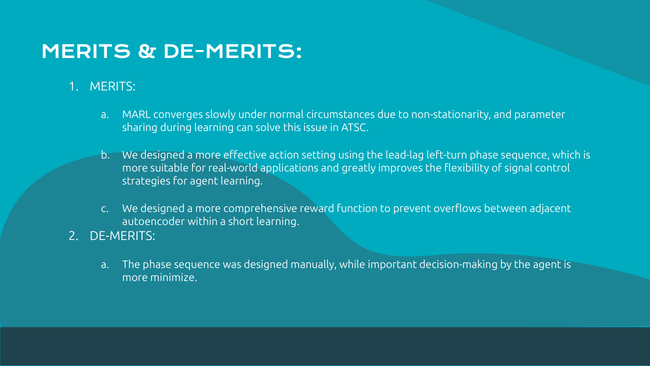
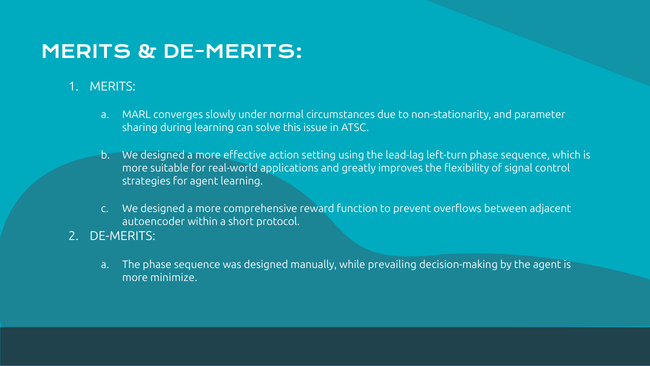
short learning: learning -> protocol
important: important -> prevailing
